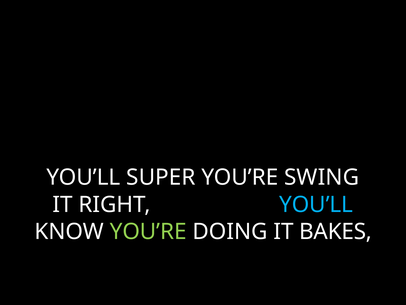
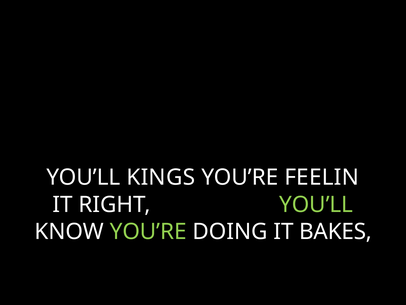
SUPER: SUPER -> KINGS
SWING: SWING -> FEELIN
YOU’LL at (316, 204) colour: light blue -> light green
